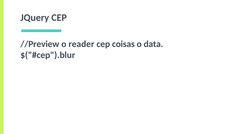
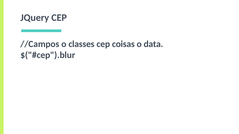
//Preview: //Preview -> //Campos
reader: reader -> classes
